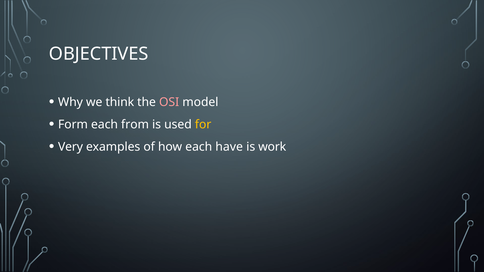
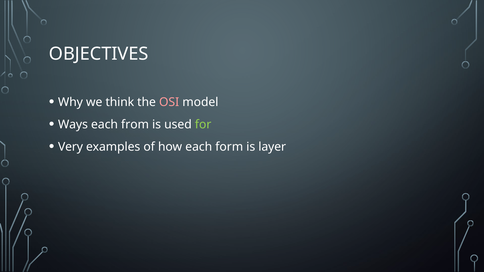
Form: Form -> Ways
for colour: yellow -> light green
have: have -> form
work: work -> layer
